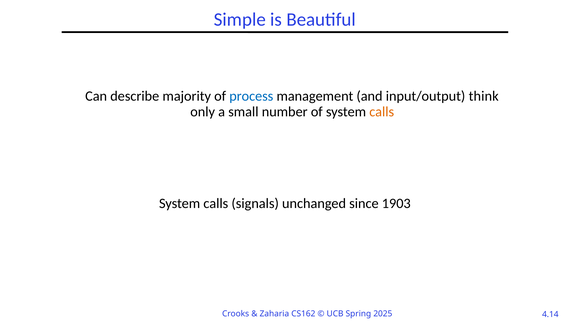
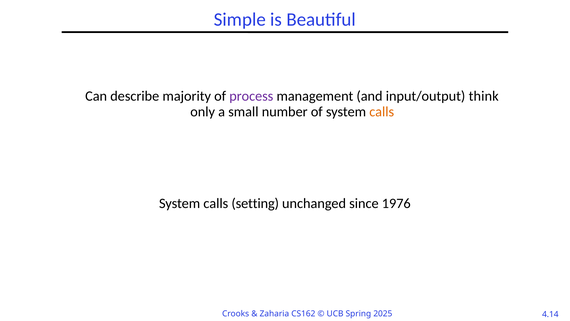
process colour: blue -> purple
signals: signals -> setting
1903: 1903 -> 1976
